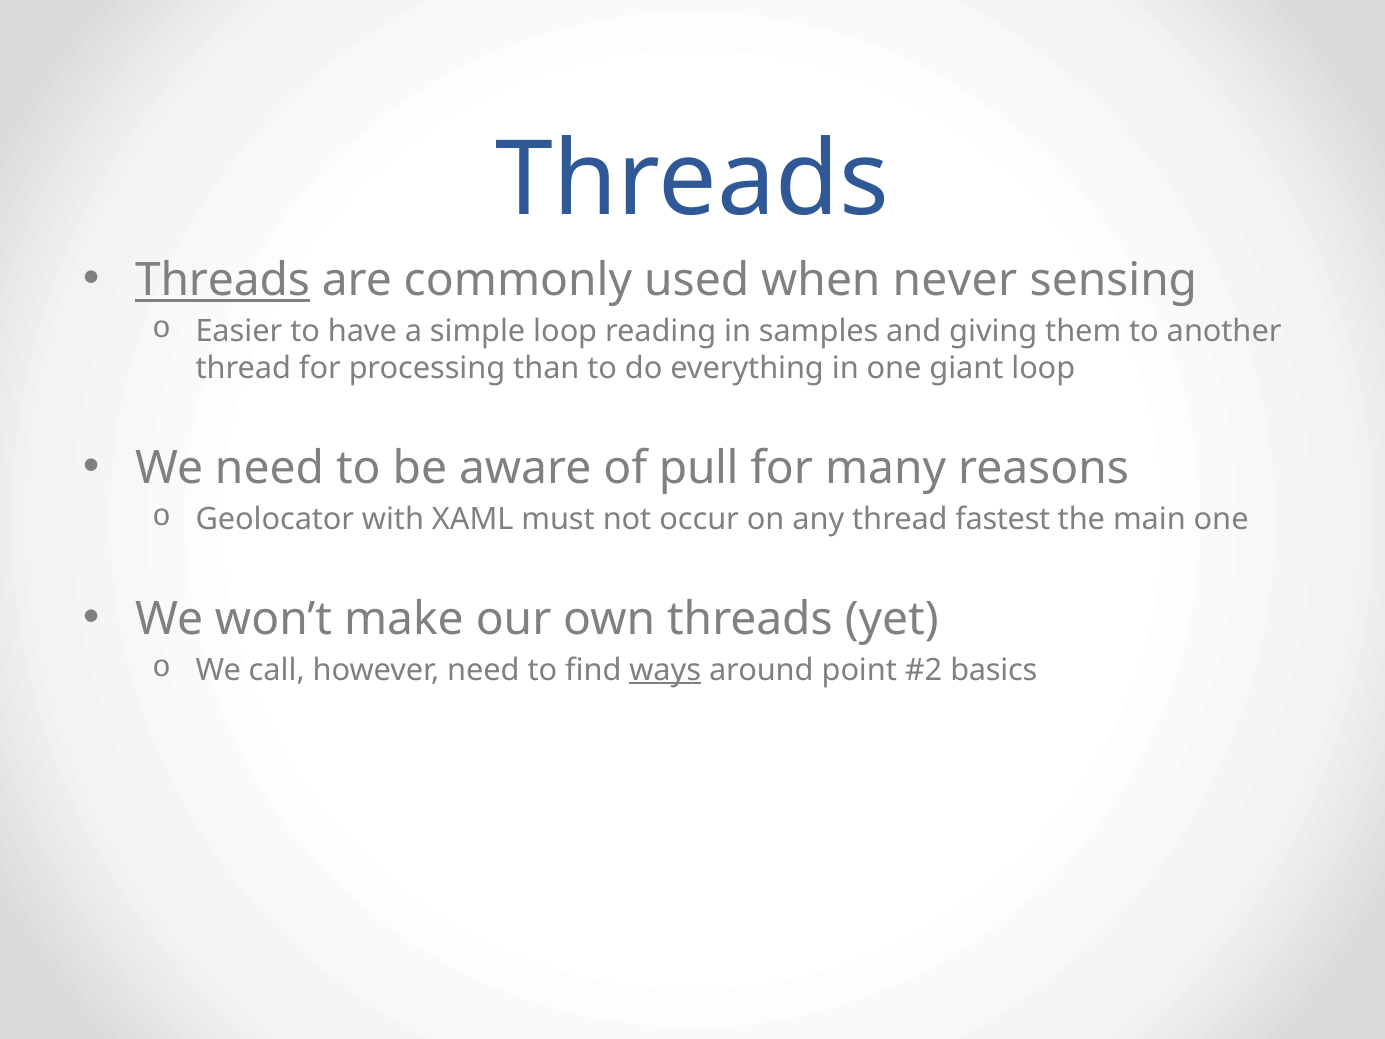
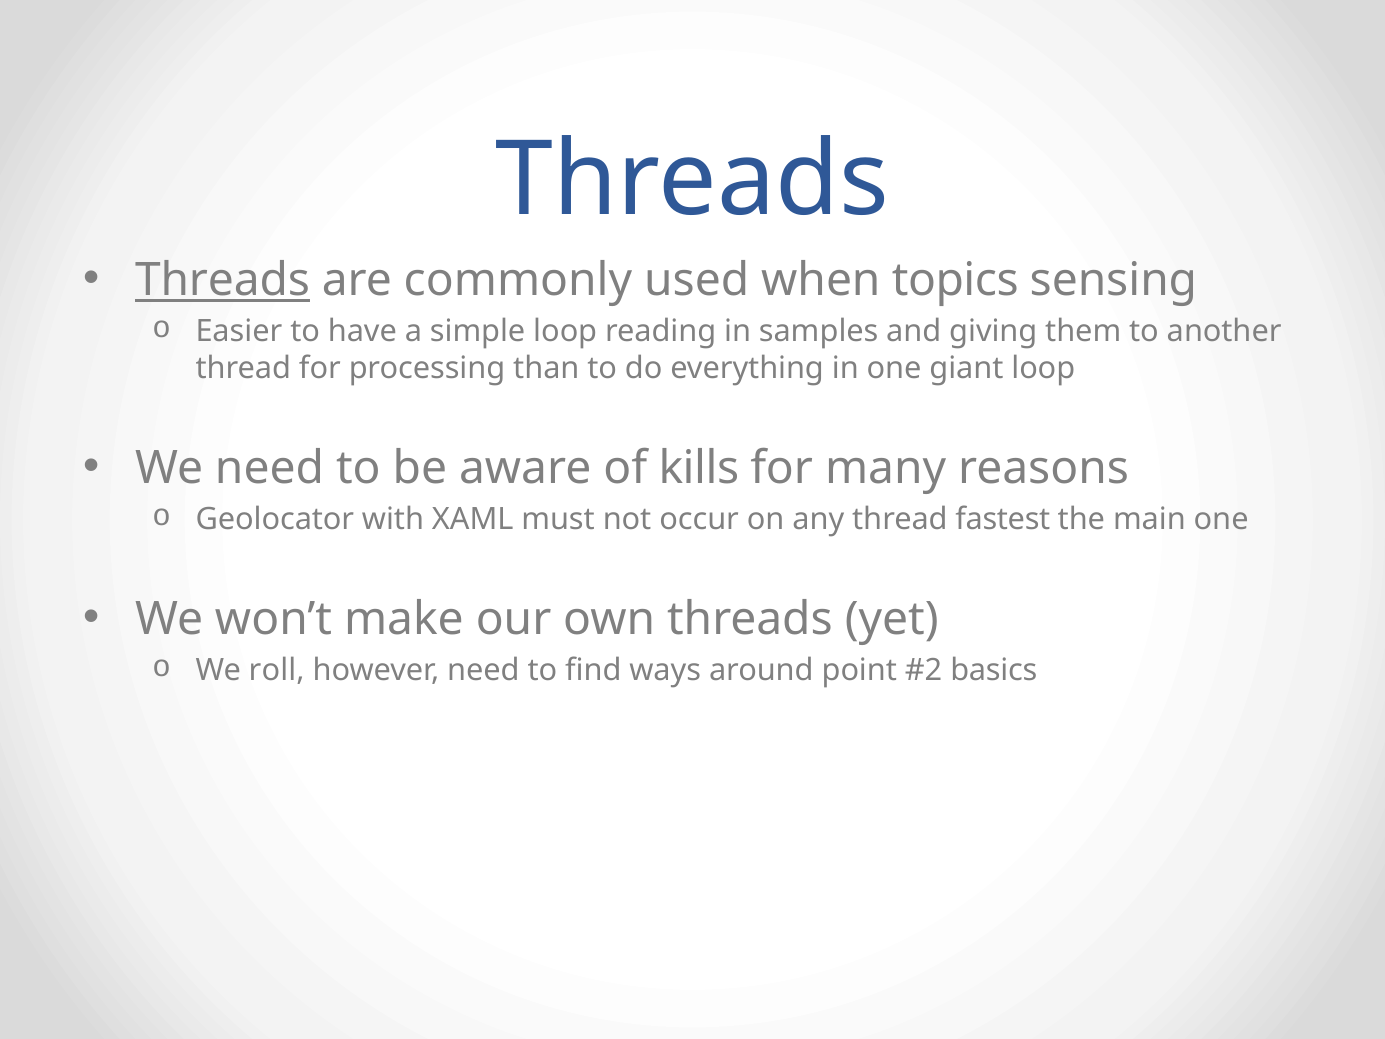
never: never -> topics
pull: pull -> kills
call: call -> roll
ways underline: present -> none
